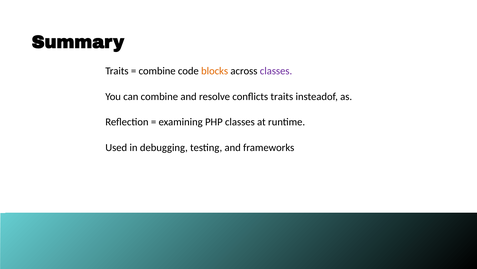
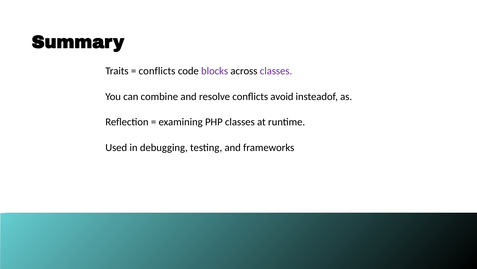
combine at (157, 71): combine -> conflicts
blocks colour: orange -> purple
traits: traits -> avoid
